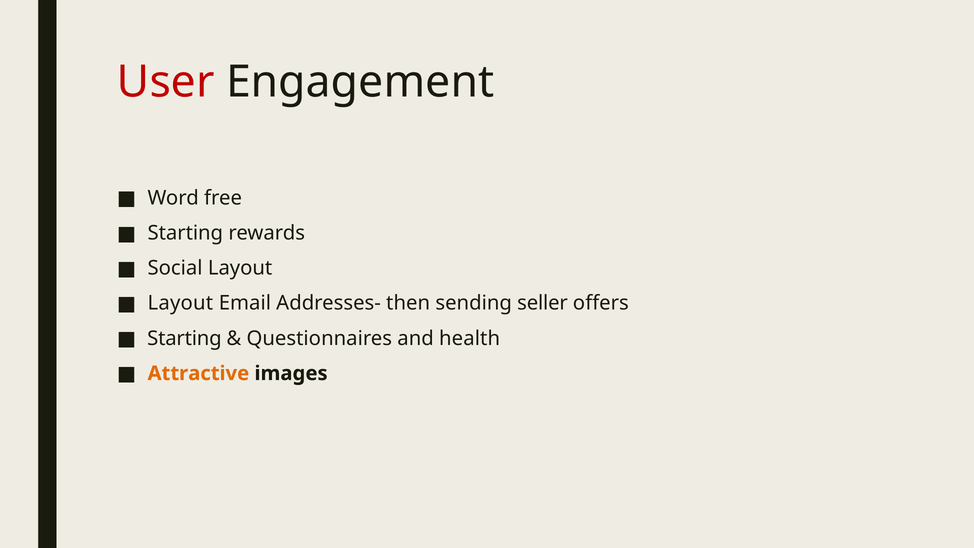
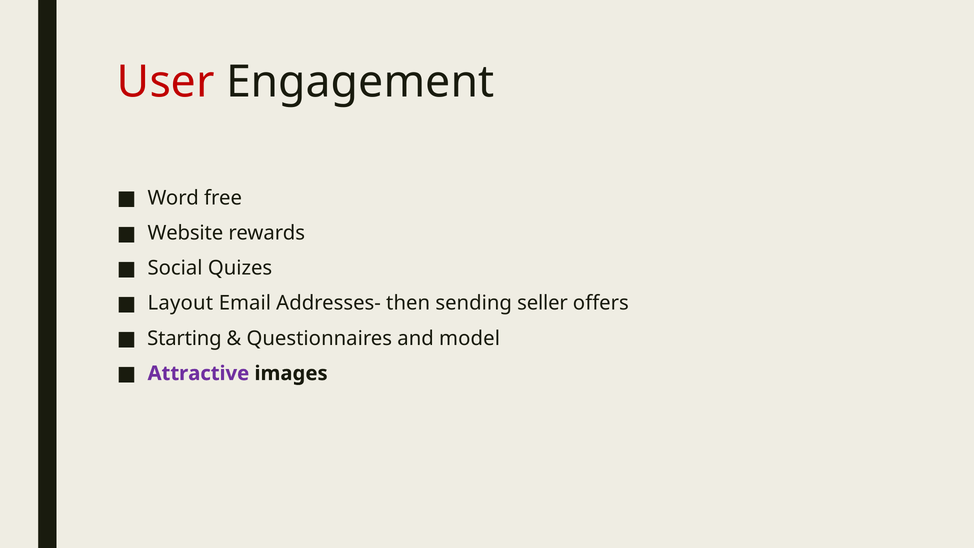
Starting at (185, 233): Starting -> Website
Social Layout: Layout -> Quizes
health: health -> model
Attractive colour: orange -> purple
